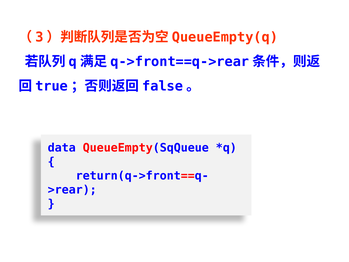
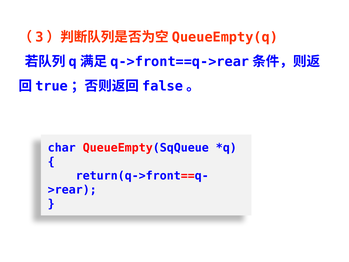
data: data -> char
